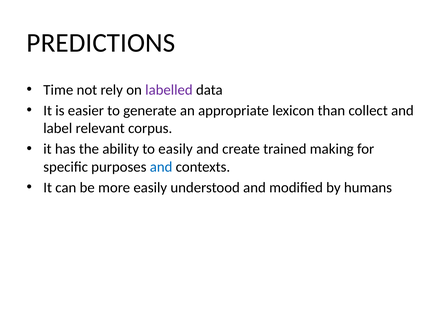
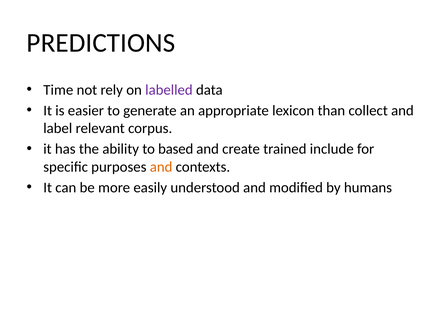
to easily: easily -> based
making: making -> include
and at (161, 167) colour: blue -> orange
